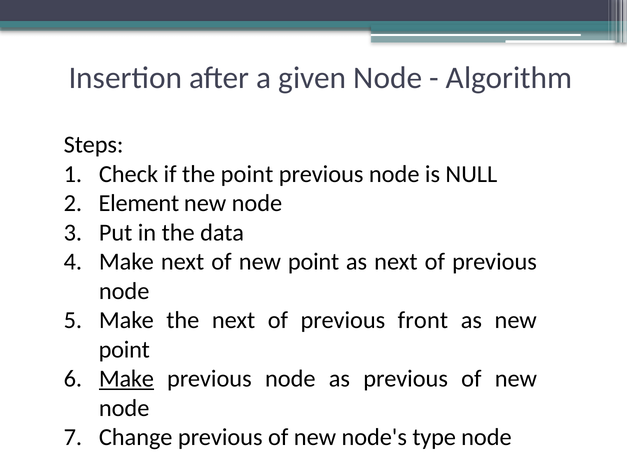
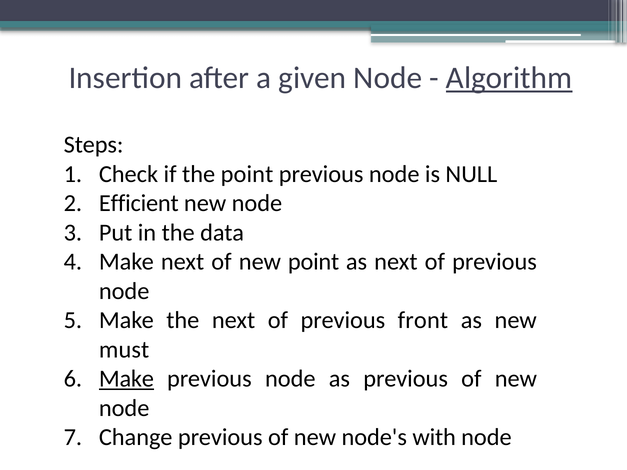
Algorithm underline: none -> present
Element: Element -> Efficient
point at (124, 350): point -> must
type: type -> with
